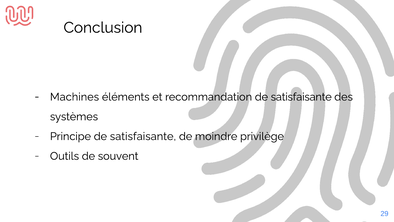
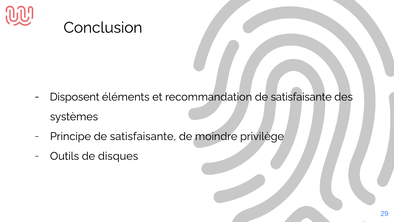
Machines: Machines -> Disposent
souvent: souvent -> disques
